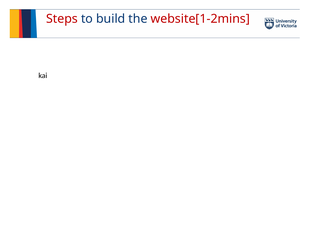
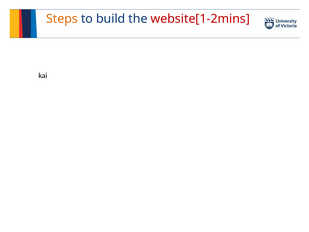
Steps colour: red -> orange
